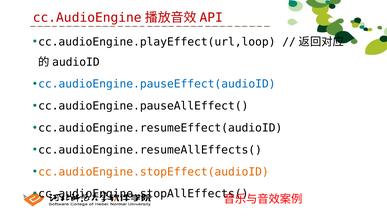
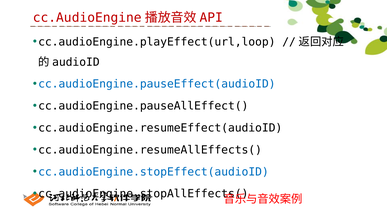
cc.audioEngine.stopEffect(audioID colour: orange -> blue
